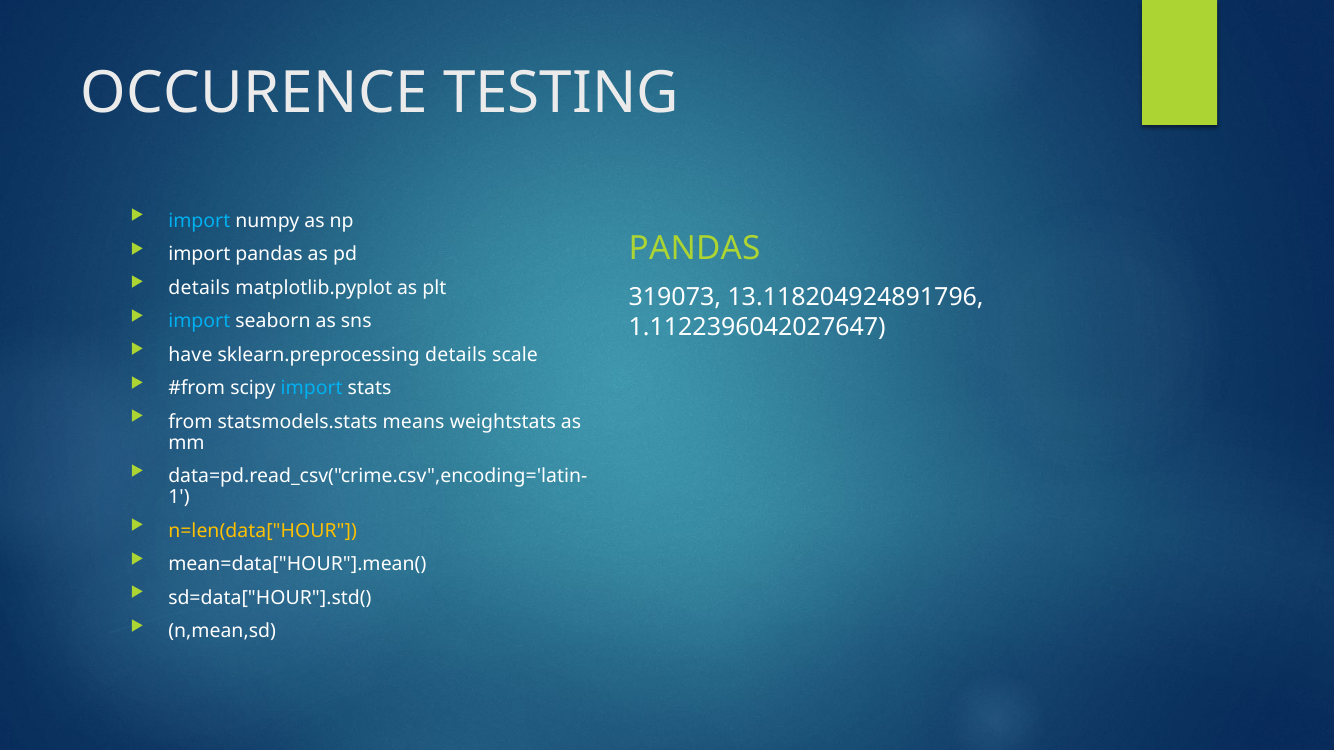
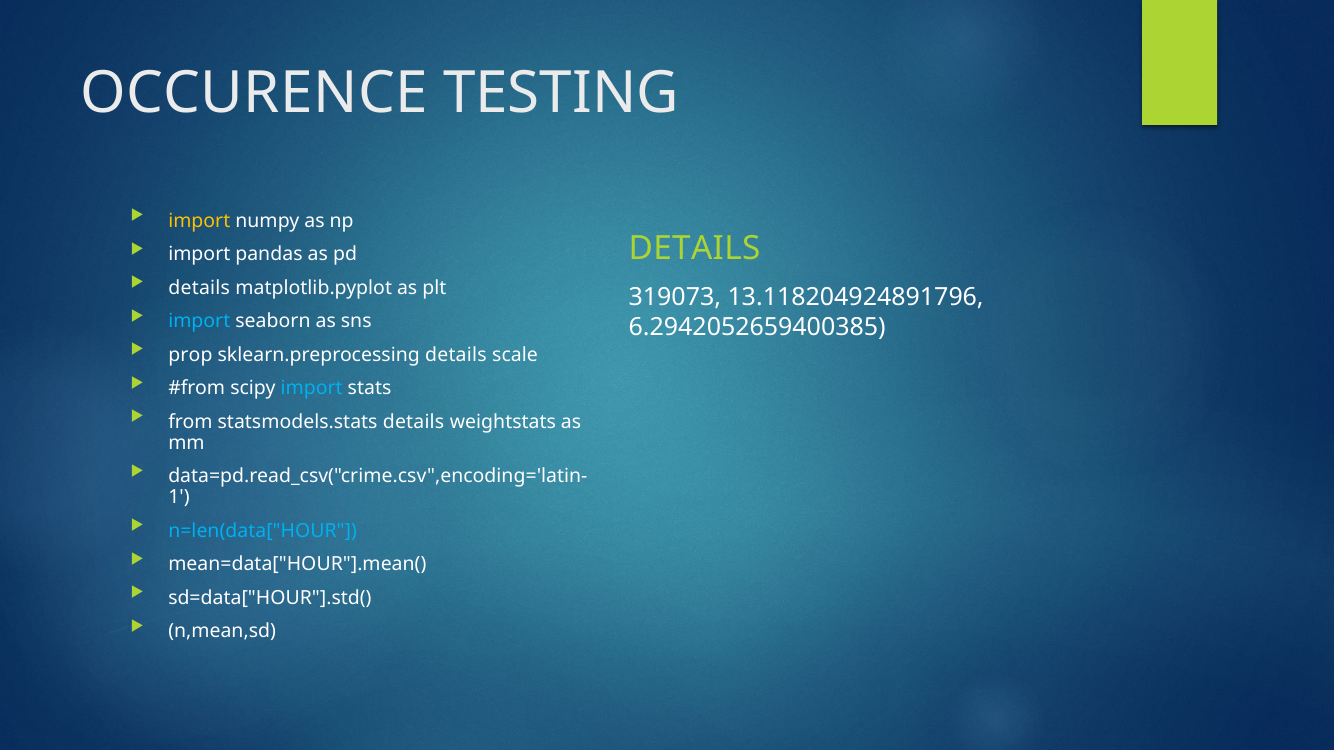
import at (199, 221) colour: light blue -> yellow
PANDAS at (695, 249): PANDAS -> DETAILS
1.1122396042027647: 1.1122396042027647 -> 6.2942052659400385
have: have -> prop
statsmodels.stats means: means -> details
n=len(data["HOUR colour: yellow -> light blue
